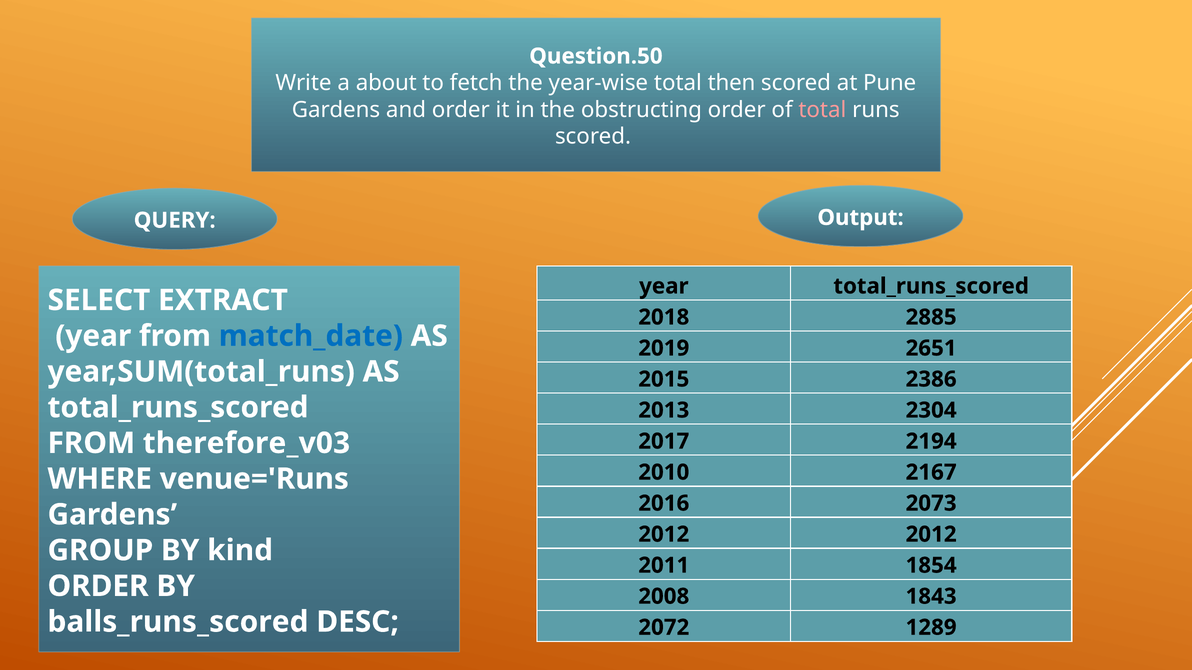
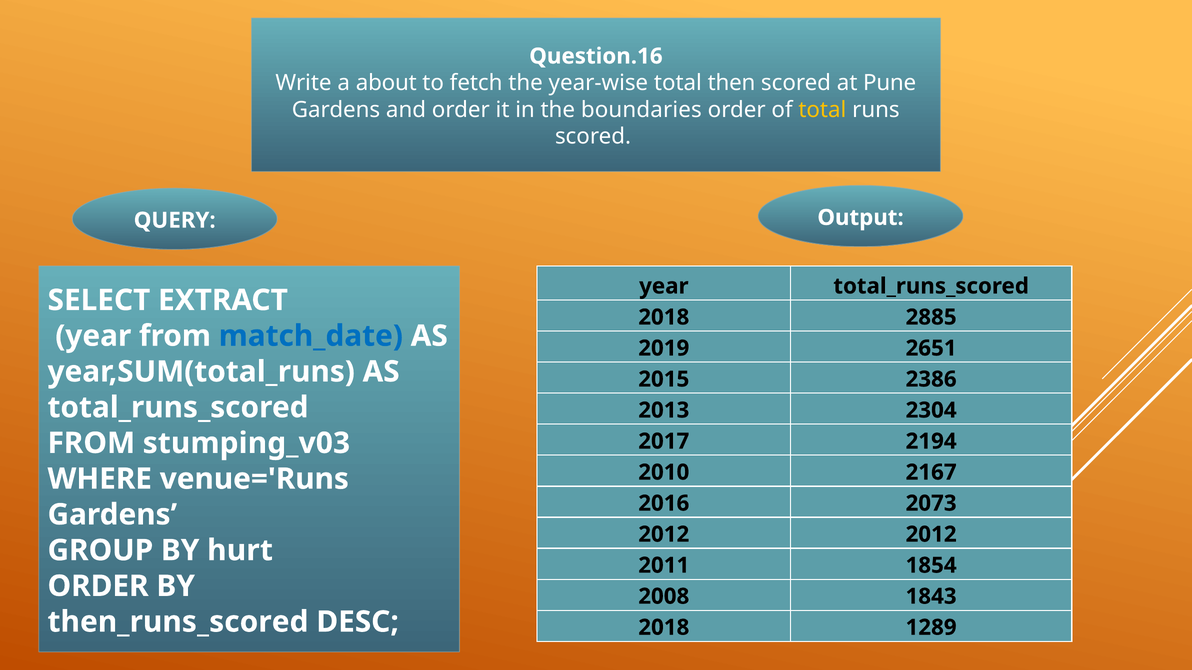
Question.50: Question.50 -> Question.16
obstructing: obstructing -> boundaries
total at (822, 110) colour: pink -> yellow
therefore_v03: therefore_v03 -> stumping_v03
kind: kind -> hurt
balls_runs_scored: balls_runs_scored -> then_runs_scored
2072 at (664, 628): 2072 -> 2018
